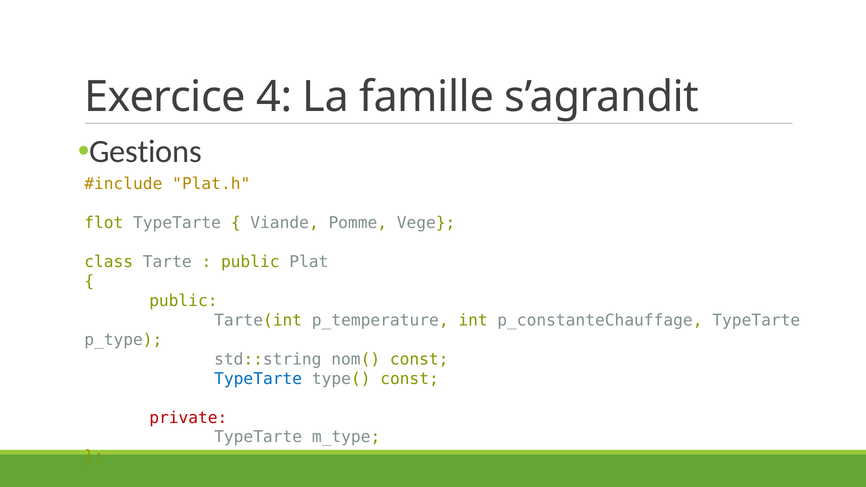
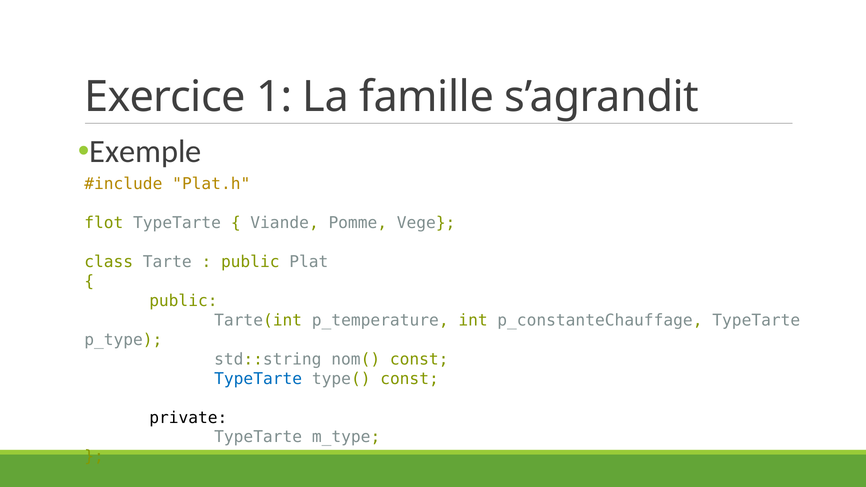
4: 4 -> 1
Gestions: Gestions -> Exemple
private colour: red -> black
